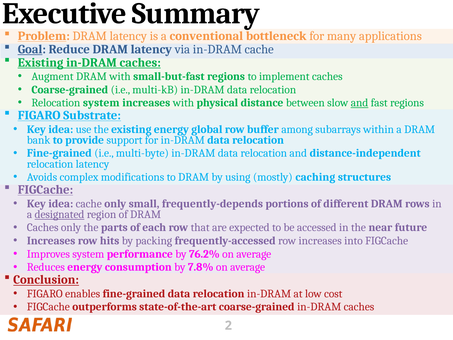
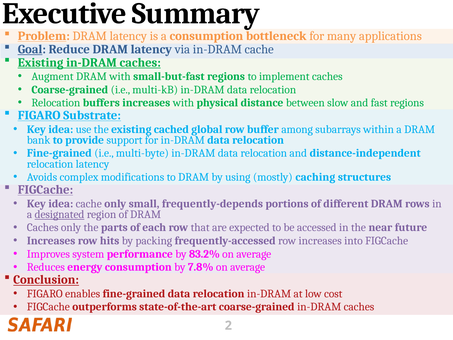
a conventional: conventional -> consumption
Relocation system: system -> buffers
and at (360, 103) underline: present -> none
existing energy: energy -> cached
76.2%: 76.2% -> 83.2%
